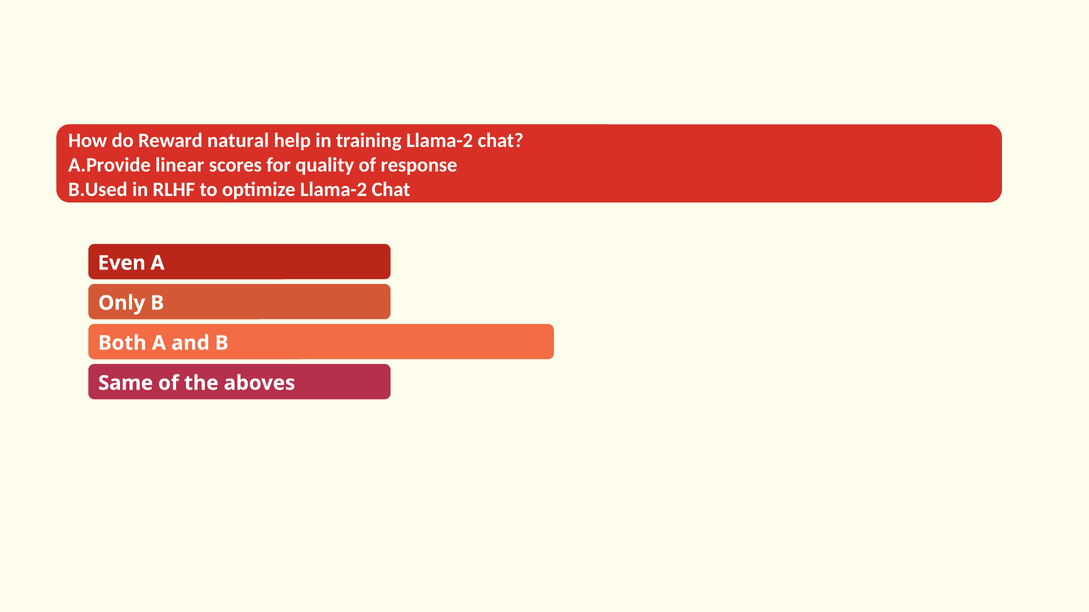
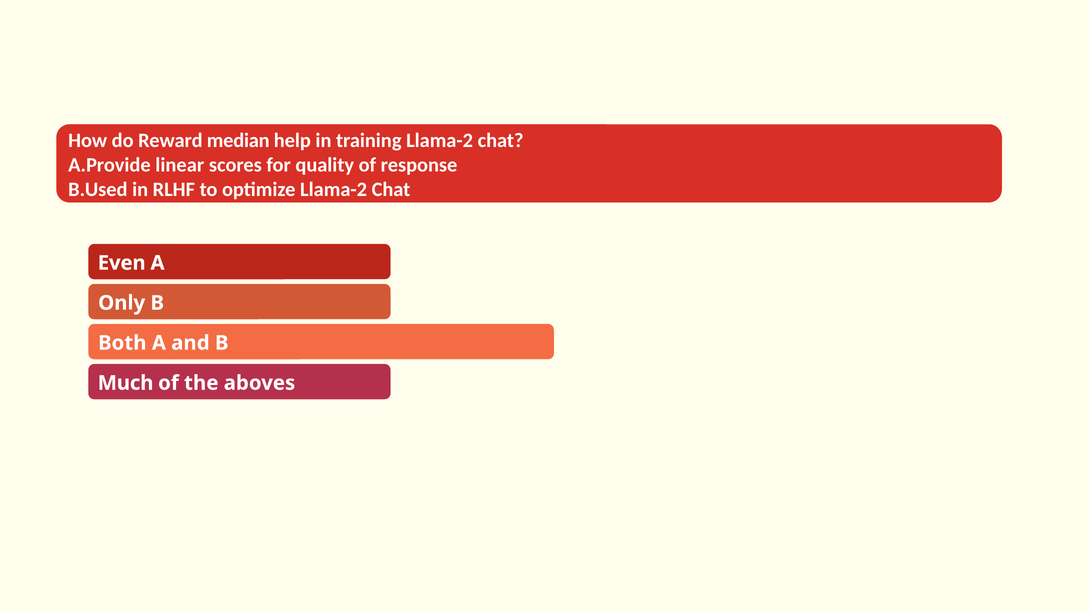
natural: natural -> median
Same: Same -> Much
